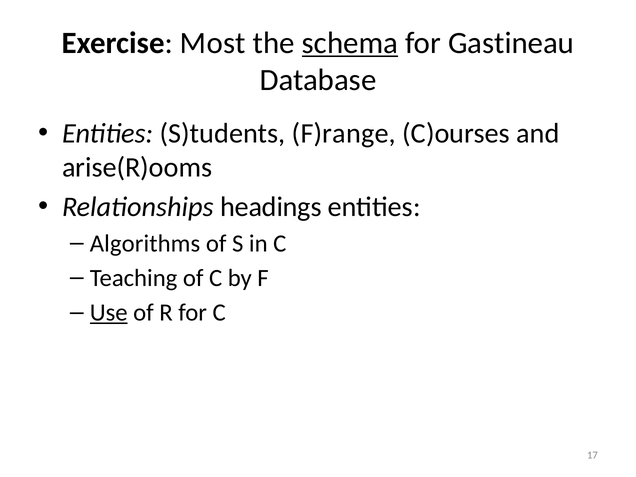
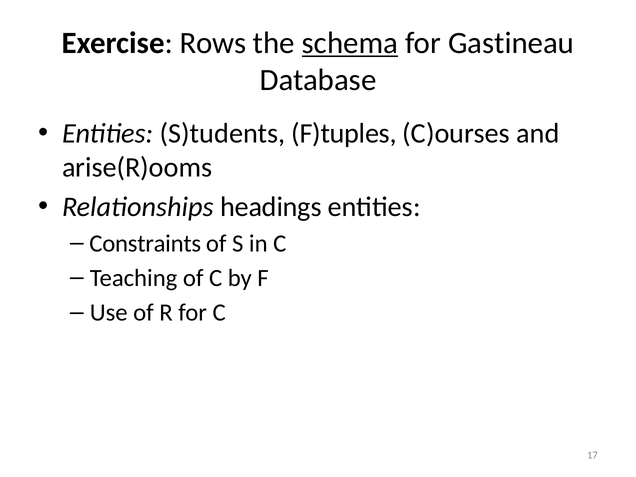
Most: Most -> Rows
F)range: F)range -> F)tuples
Algorithms: Algorithms -> Constraints
Use underline: present -> none
